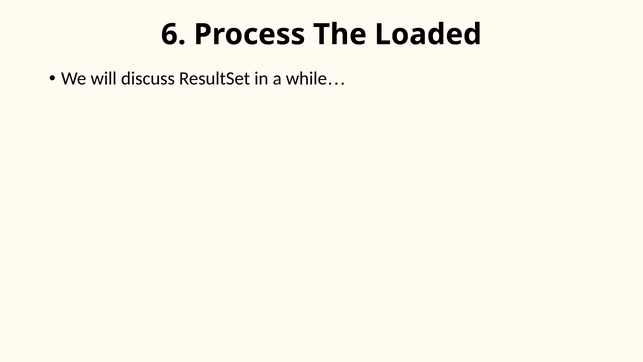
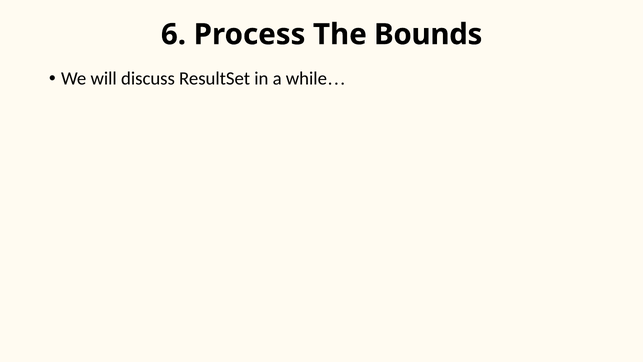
Loaded: Loaded -> Bounds
